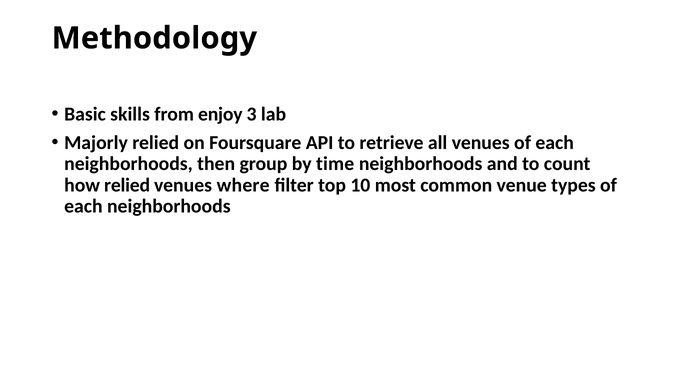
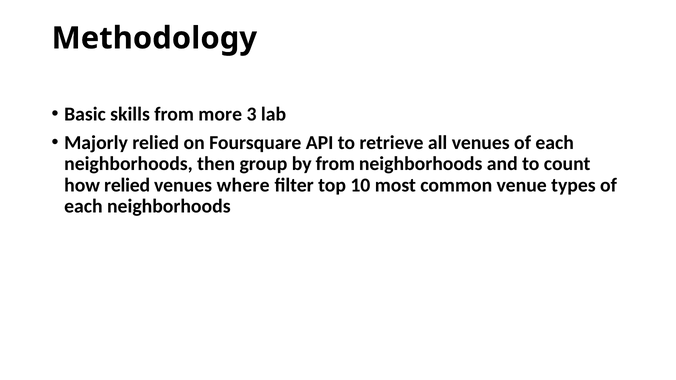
enjoy: enjoy -> more
by time: time -> from
